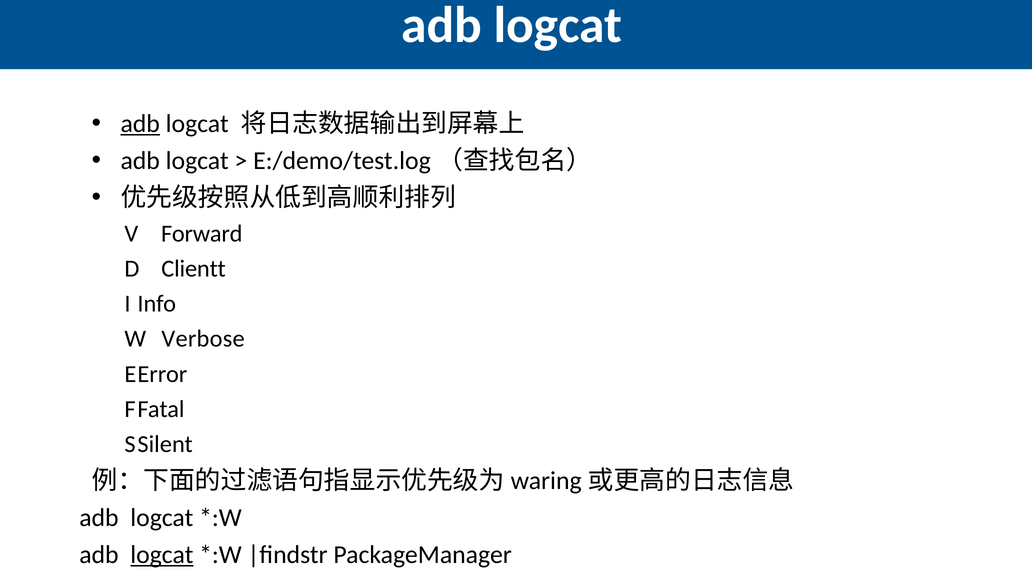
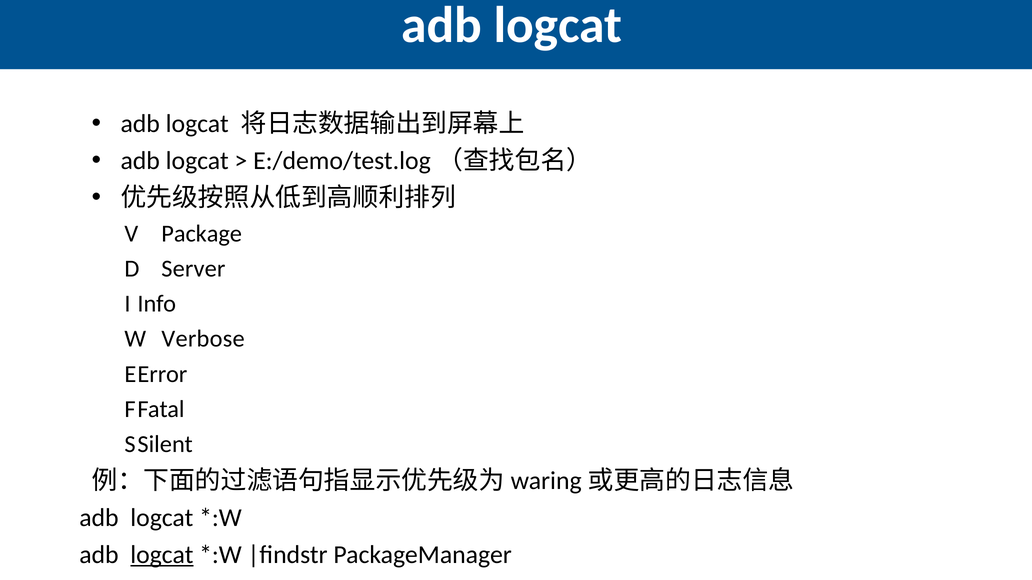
adb at (140, 124) underline: present -> none
Forward: Forward -> Package
Clientt: Clientt -> Server
